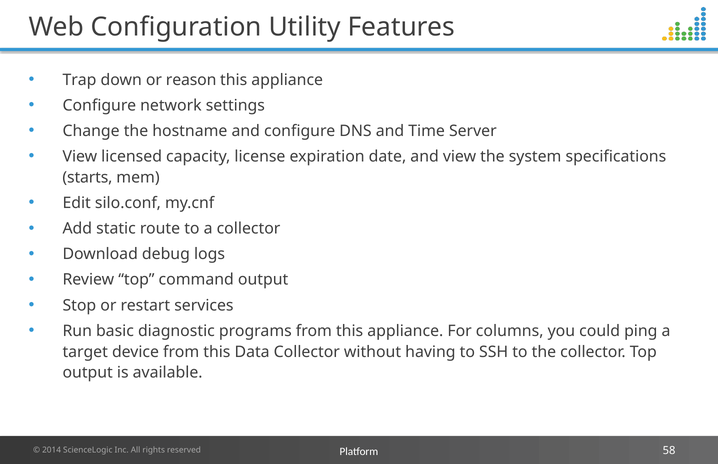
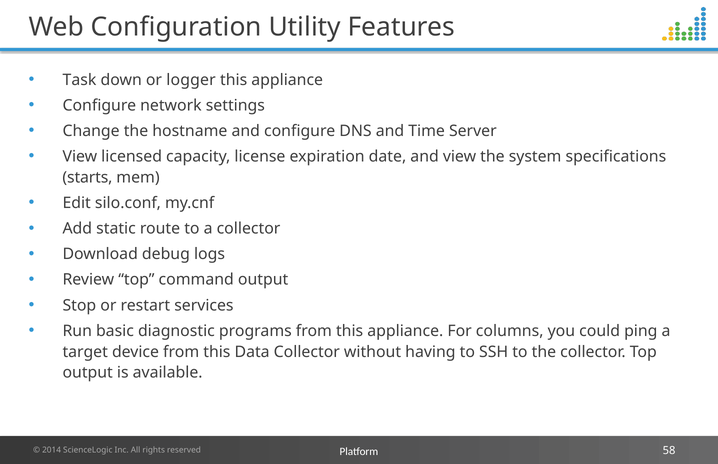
Trap: Trap -> Task
reason: reason -> logger
